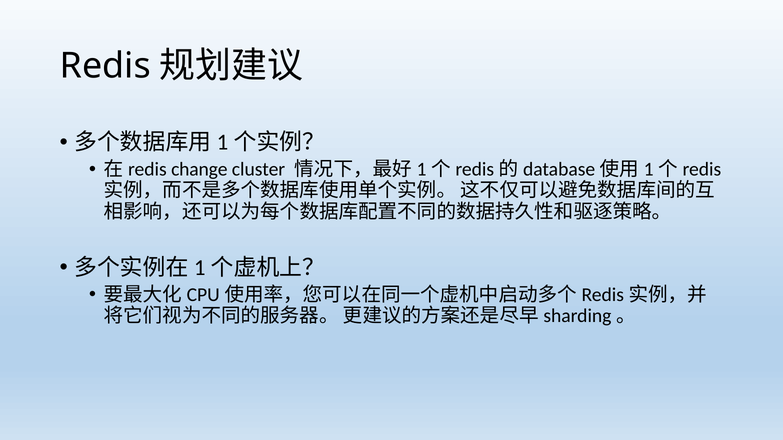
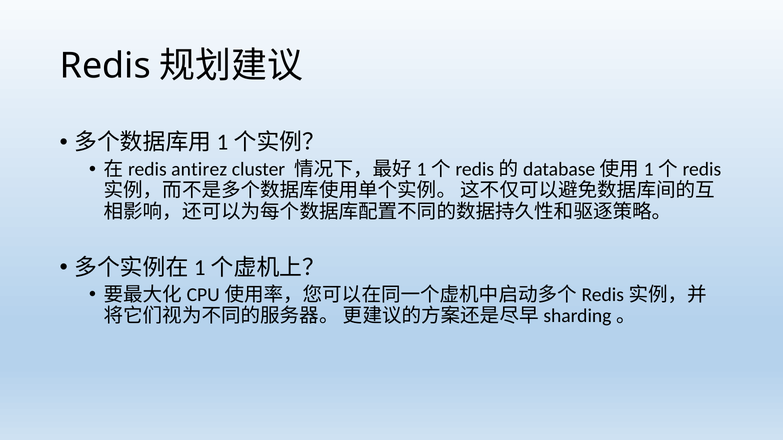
change: change -> antirez
